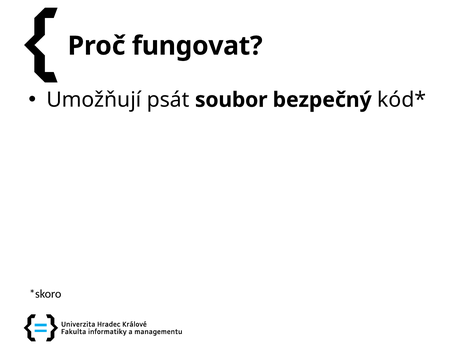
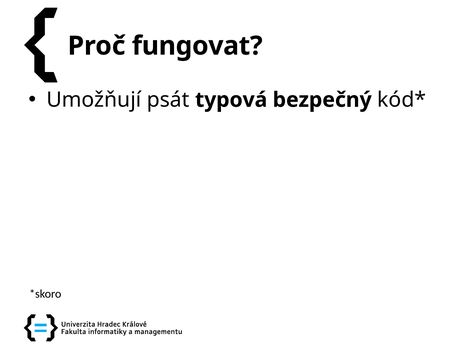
soubor: soubor -> typová
